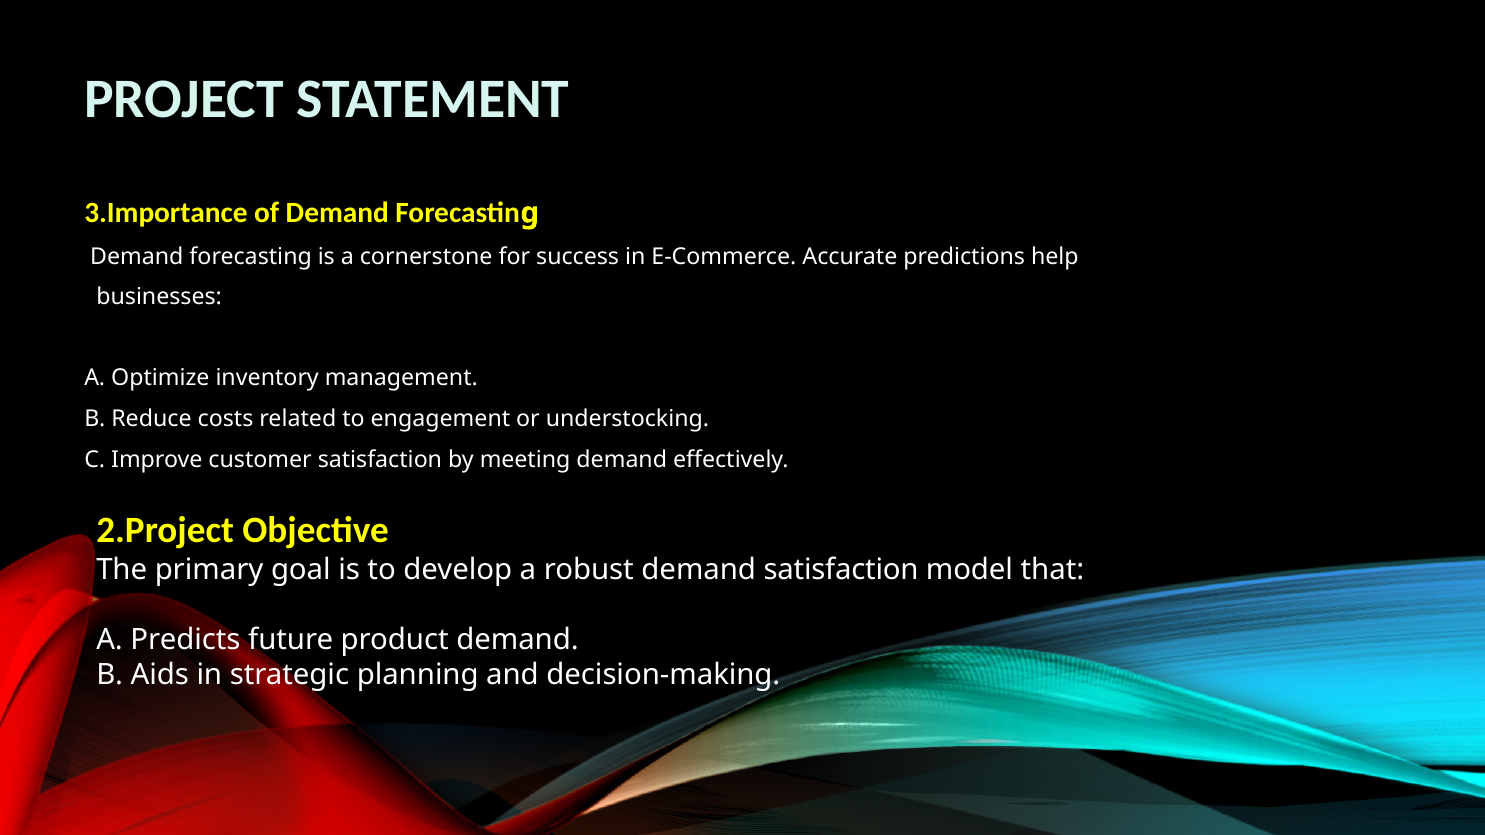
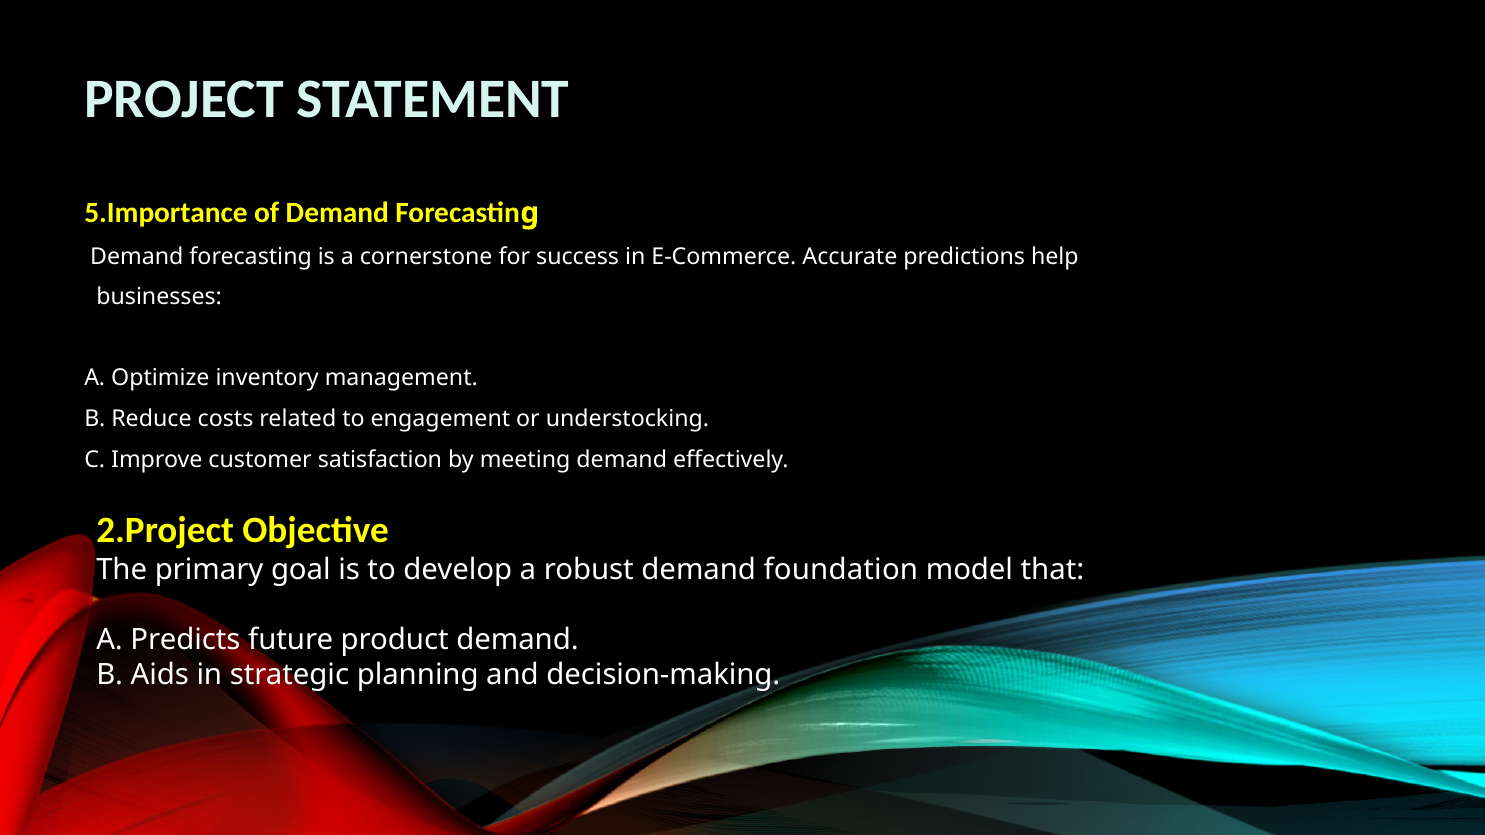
3.Importance: 3.Importance -> 5.Importance
demand satisfaction: satisfaction -> foundation
